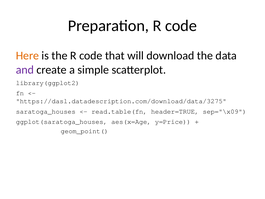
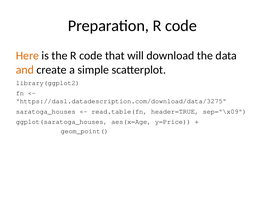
and colour: purple -> orange
